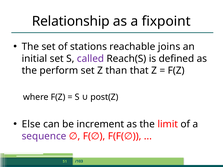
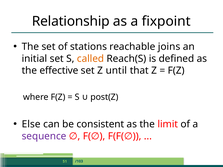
called colour: purple -> orange
perform: perform -> effective
than: than -> until
increment: increment -> consistent
